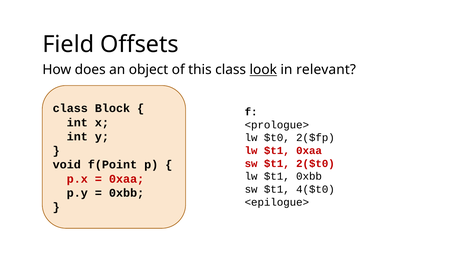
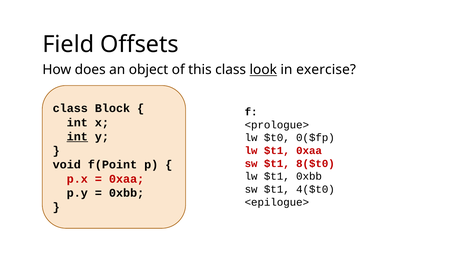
relevant: relevant -> exercise
int at (77, 136) underline: none -> present
2($fp: 2($fp -> 0($fp
2($t0: 2($t0 -> 8($t0
